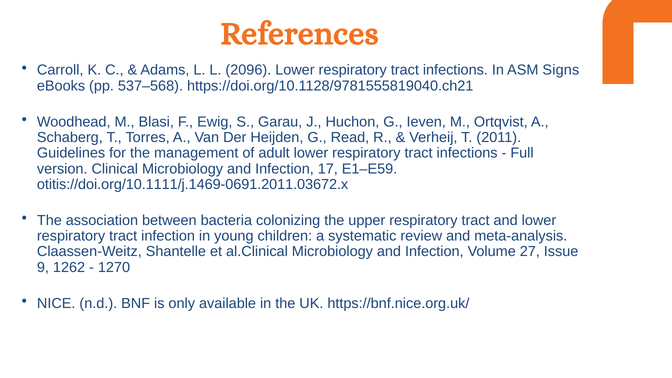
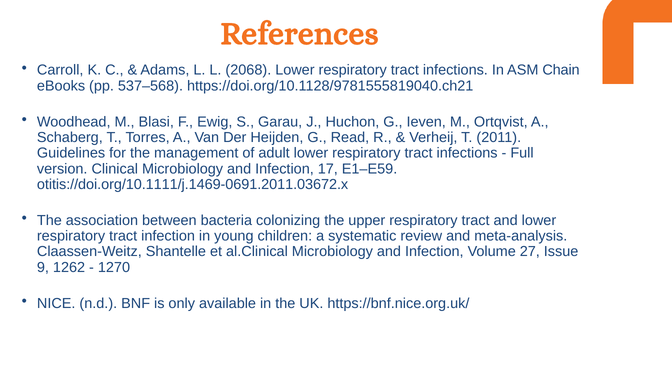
2096: 2096 -> 2068
Signs: Signs -> Chain
